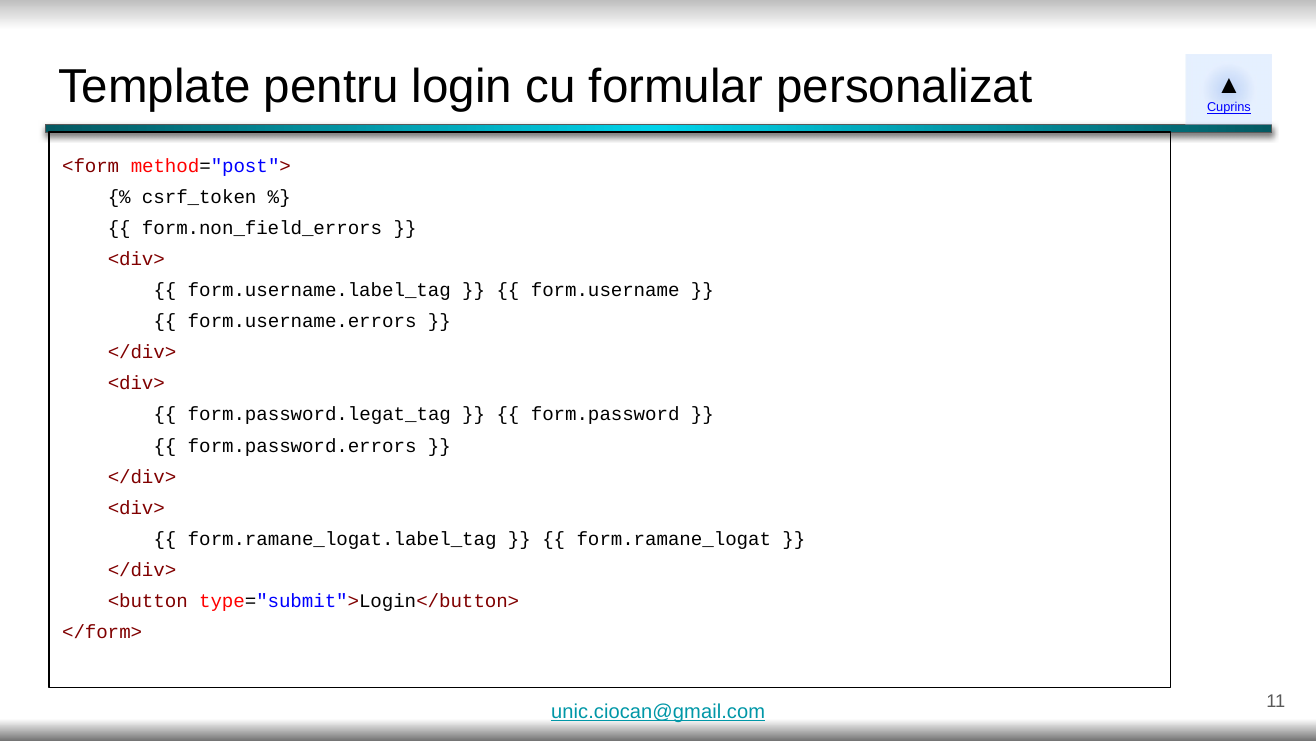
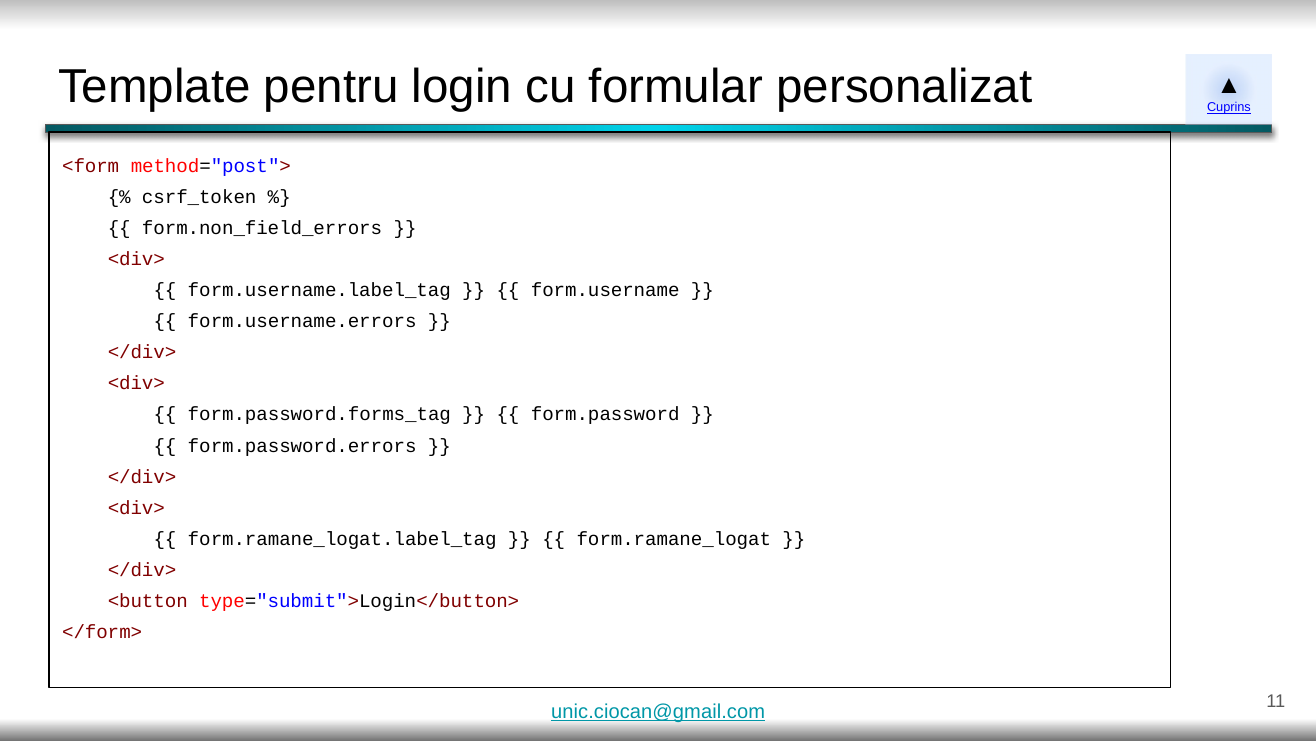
form.password.legat_tag: form.password.legat_tag -> form.password.forms_tag
